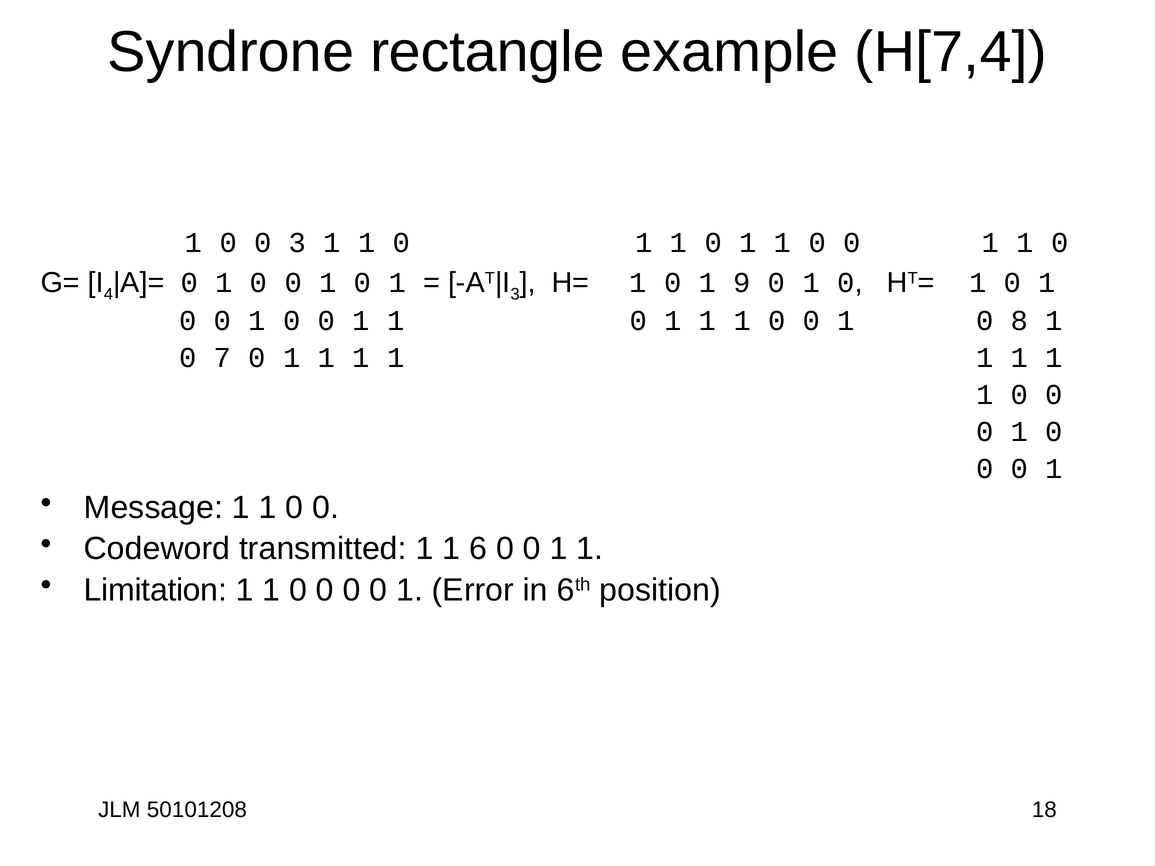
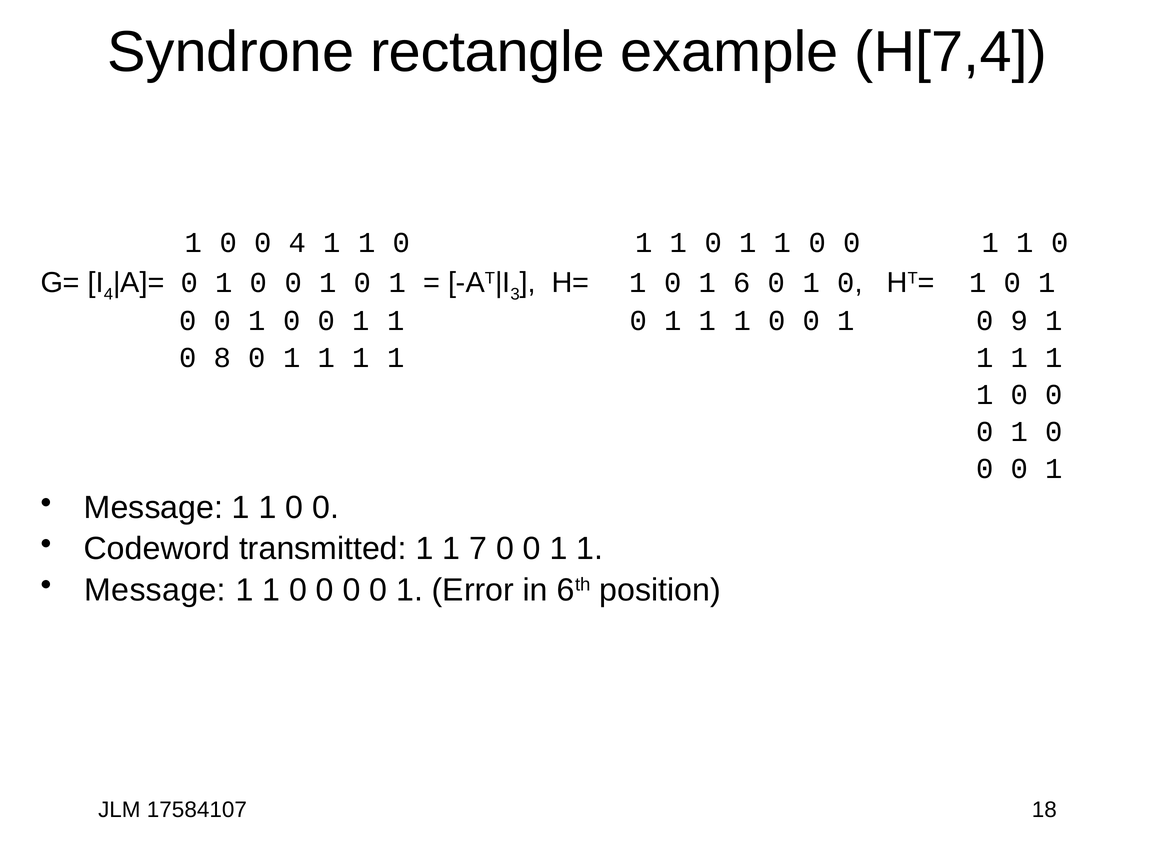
0 3: 3 -> 4
9: 9 -> 6
8: 8 -> 9
7: 7 -> 8
6: 6 -> 7
Limitation at (155, 590): Limitation -> Message
50101208: 50101208 -> 17584107
